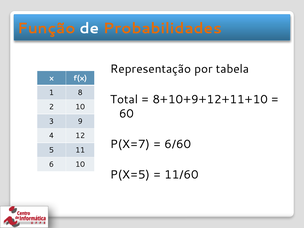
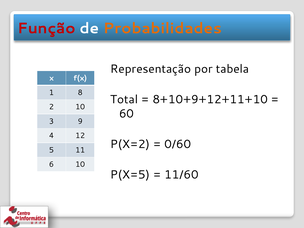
Função colour: orange -> red
P(X=7: P(X=7 -> P(X=2
6/60: 6/60 -> 0/60
